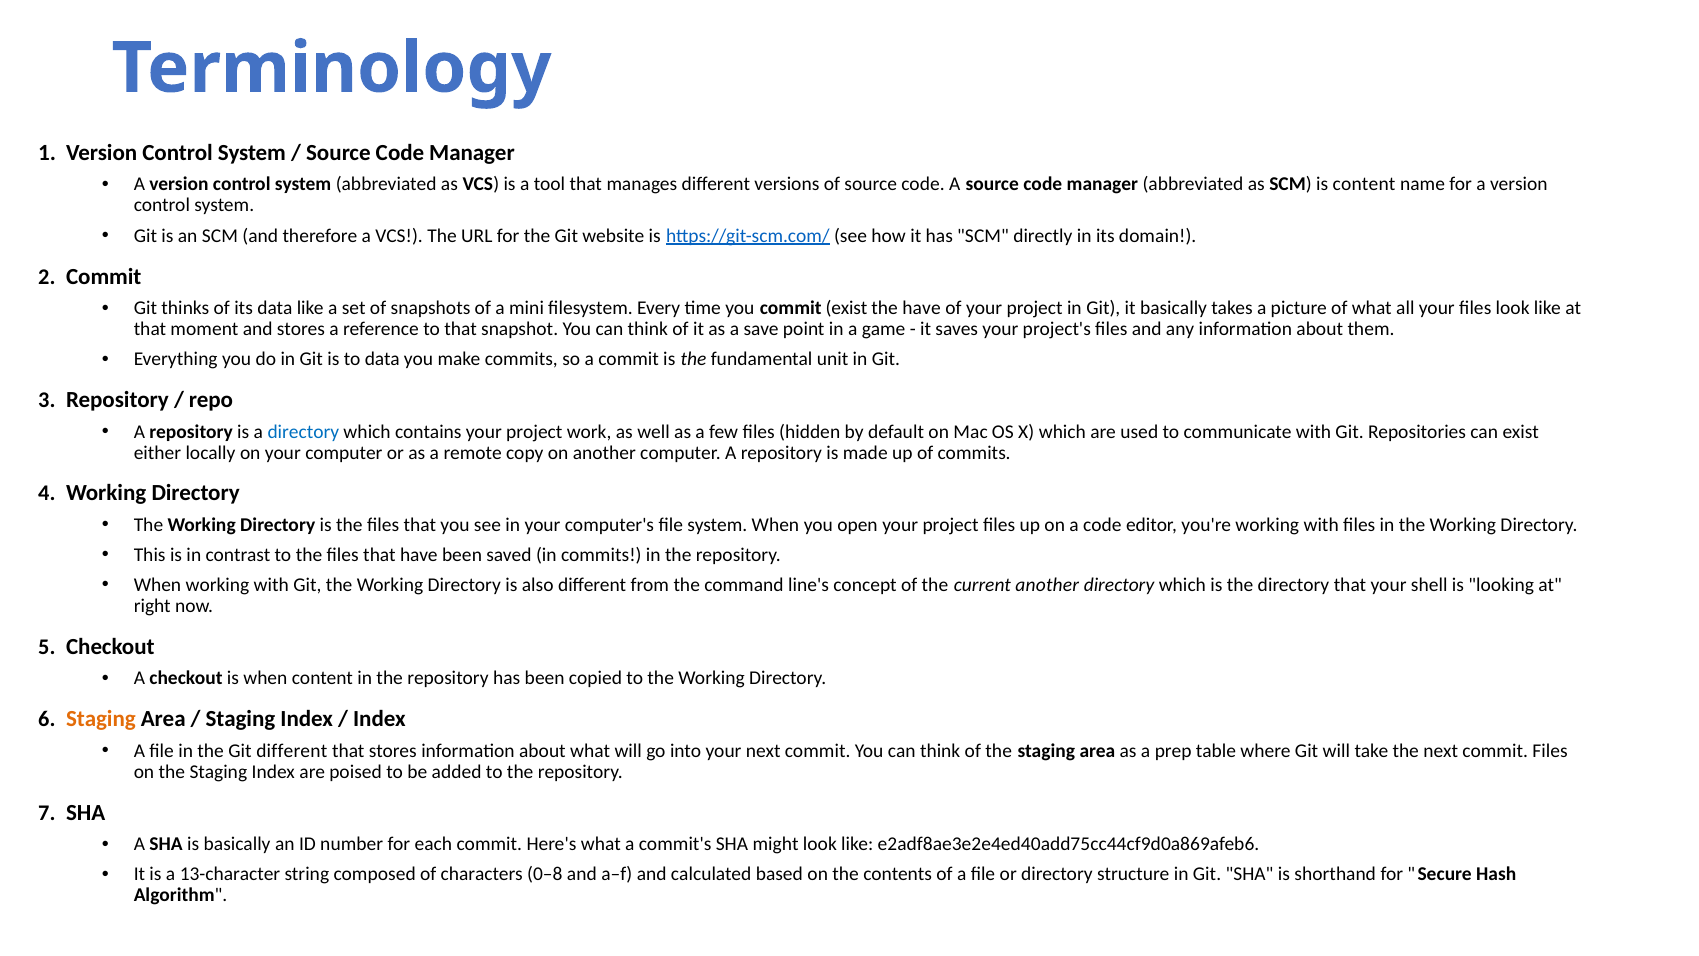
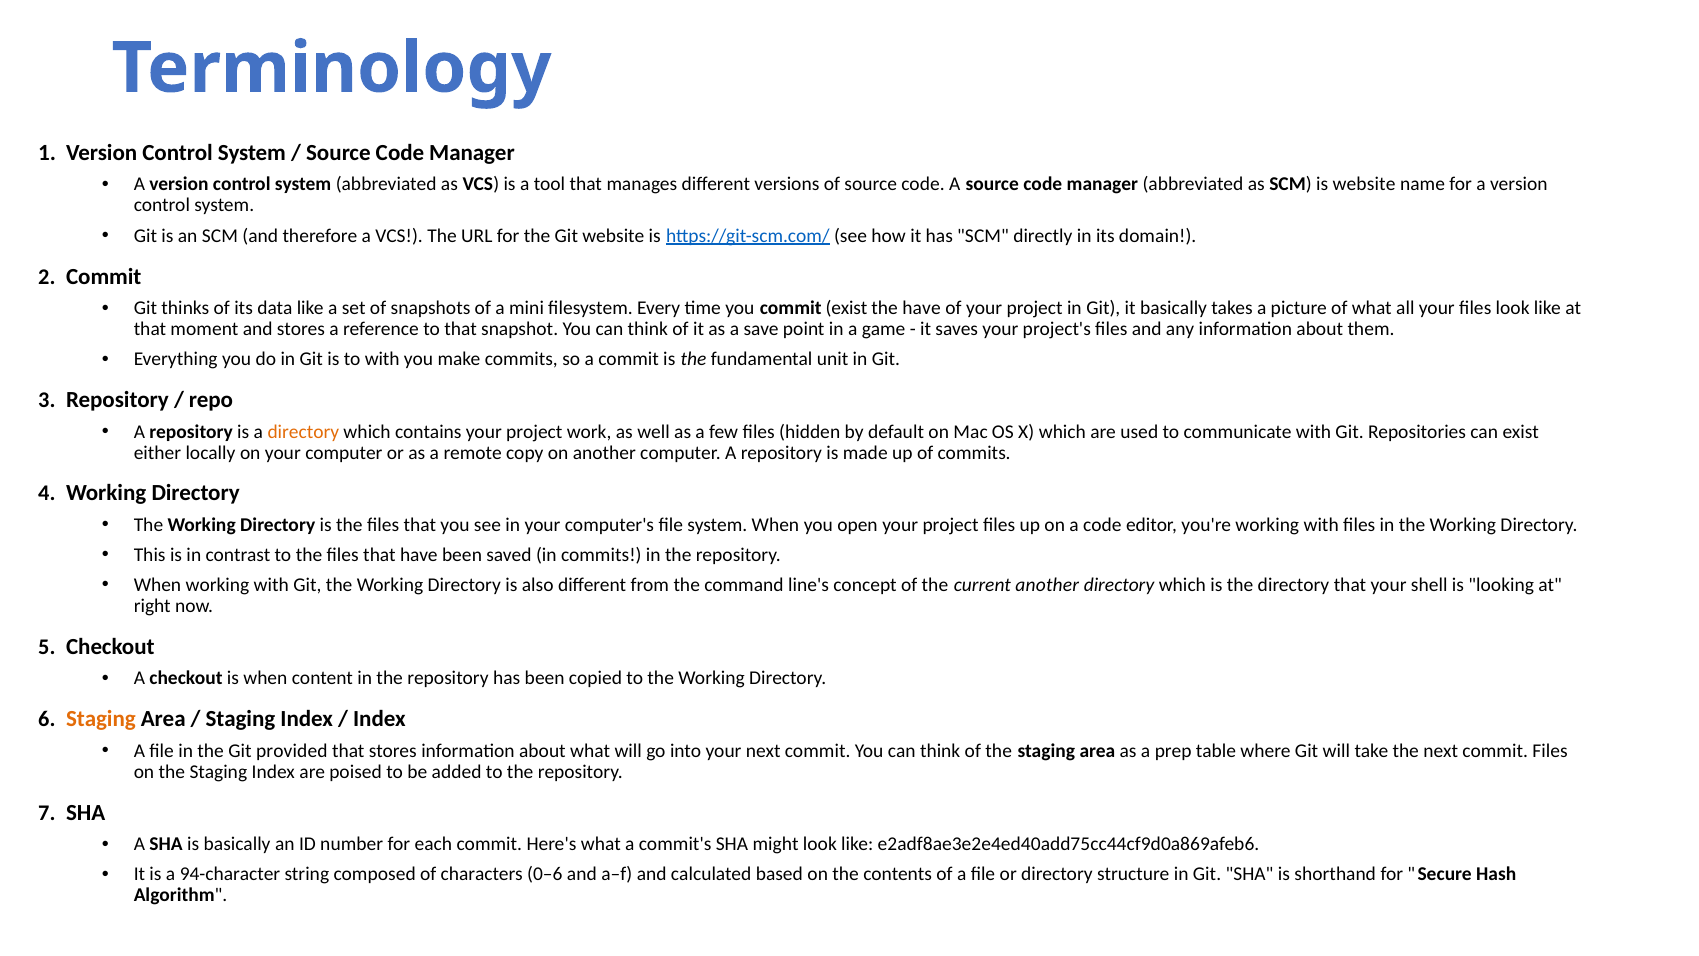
is content: content -> website
to data: data -> with
directory at (303, 432) colour: blue -> orange
Git different: different -> provided
13-character: 13-character -> 94-character
0–8: 0–8 -> 0–6
